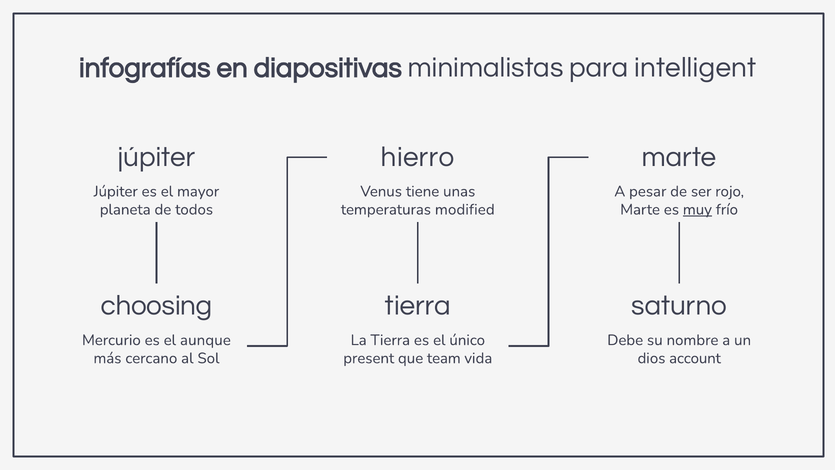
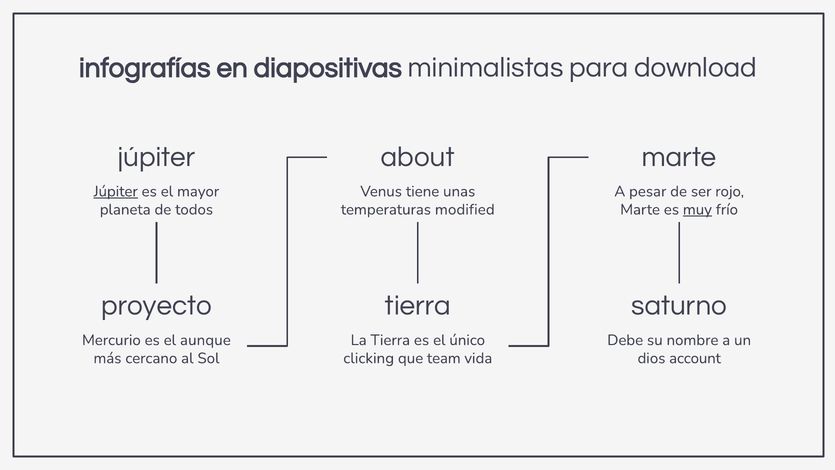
intelligent: intelligent -> download
hierro: hierro -> about
Júpiter at (116, 191) underline: none -> present
choosing: choosing -> proyecto
present: present -> clicking
